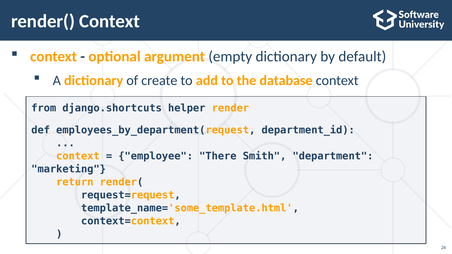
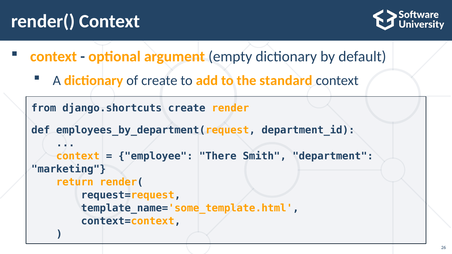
database: database -> standard
django.shortcuts helper: helper -> create
